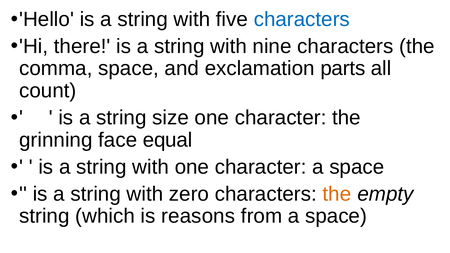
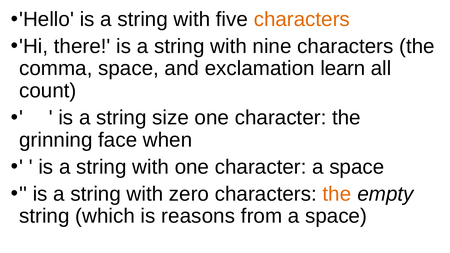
characters at (302, 19) colour: blue -> orange
parts: parts -> learn
equal: equal -> when
